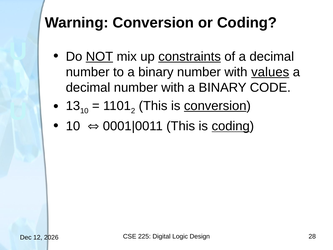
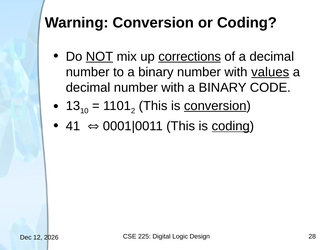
constraints: constraints -> corrections
10 at (73, 126): 10 -> 41
